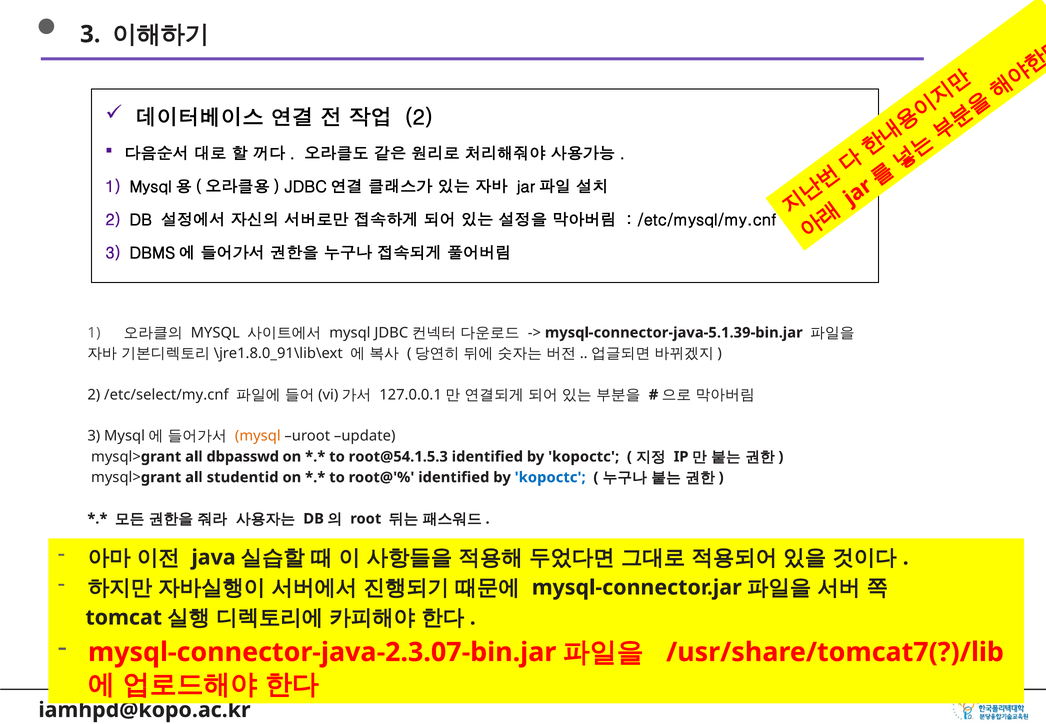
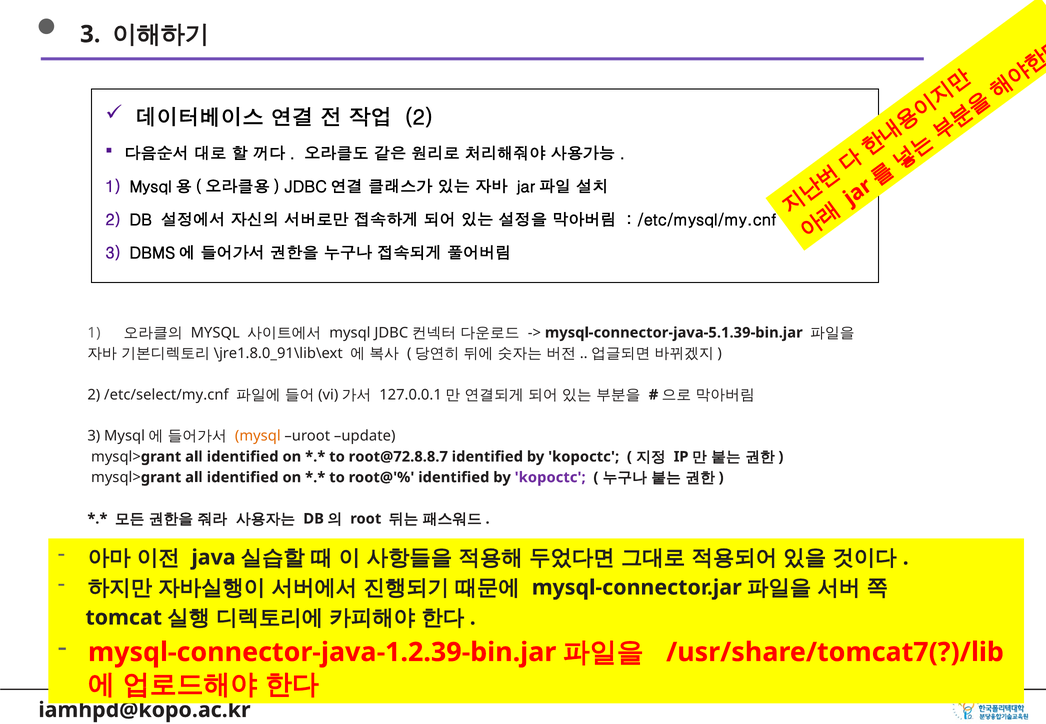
dbpasswd at (243, 457): dbpasswd -> identified
root@54.1.5.3: root@54.1.5.3 -> root@72.8.8.7
studentid at (243, 477): studentid -> identified
kopoctc at (550, 477) colour: blue -> purple
mysql-connector-java-2.3.07-bin.jar: mysql-connector-java-2.3.07-bin.jar -> mysql-connector-java-1.2.39-bin.jar
